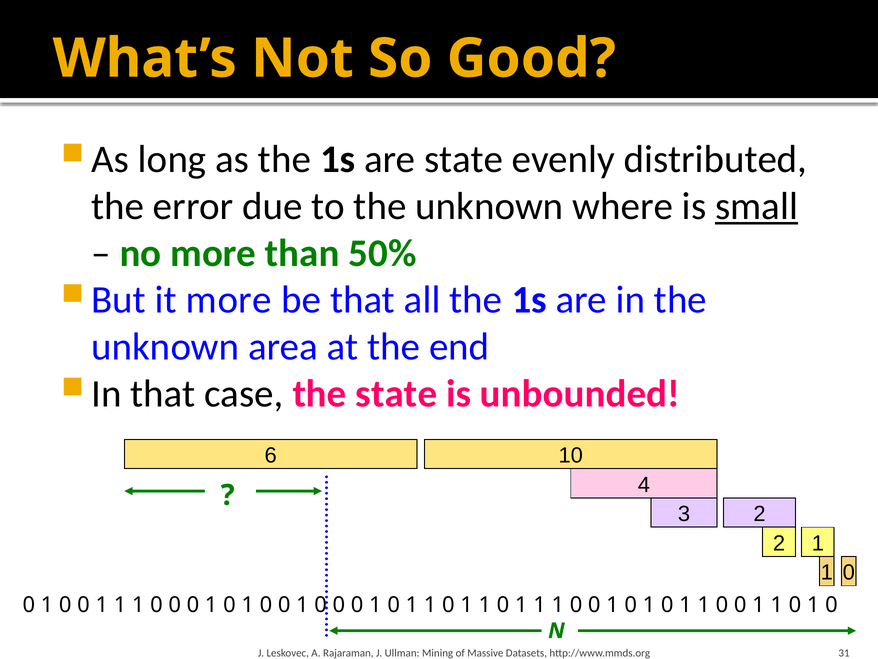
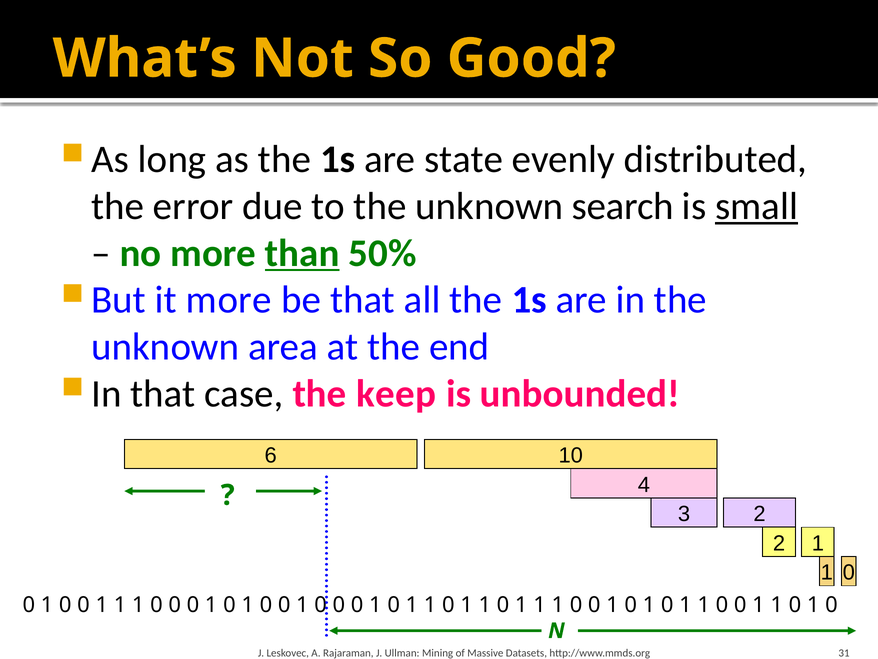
where: where -> search
than underline: none -> present
the state: state -> keep
